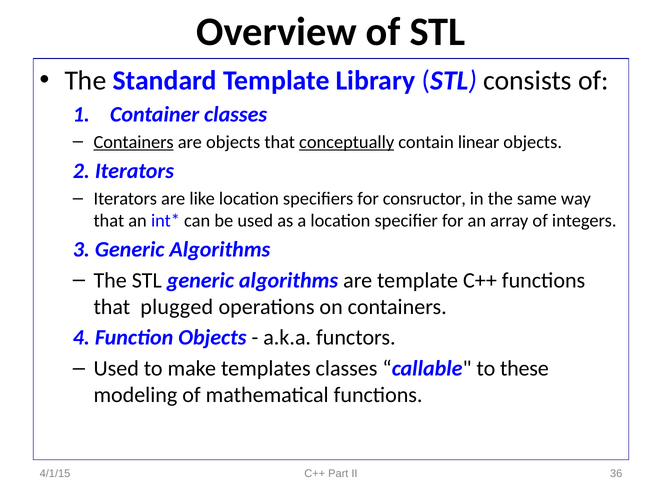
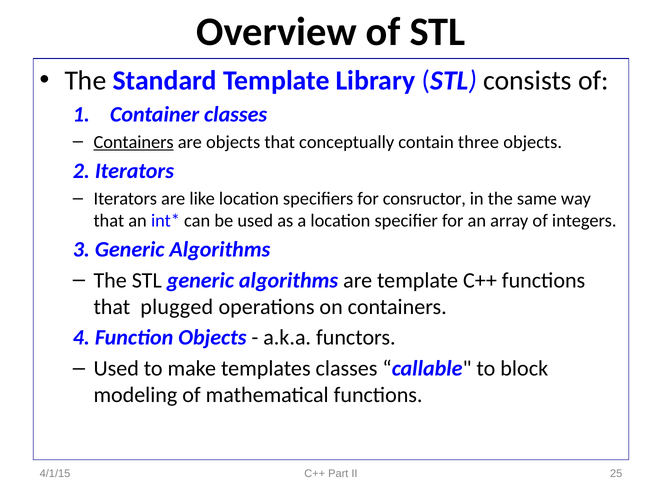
conceptually underline: present -> none
linear: linear -> three
these: these -> block
36: 36 -> 25
